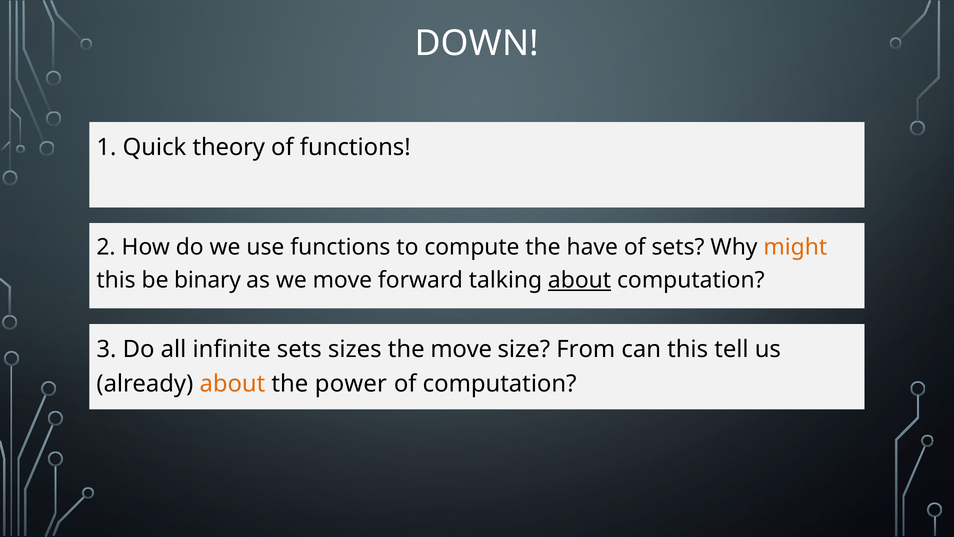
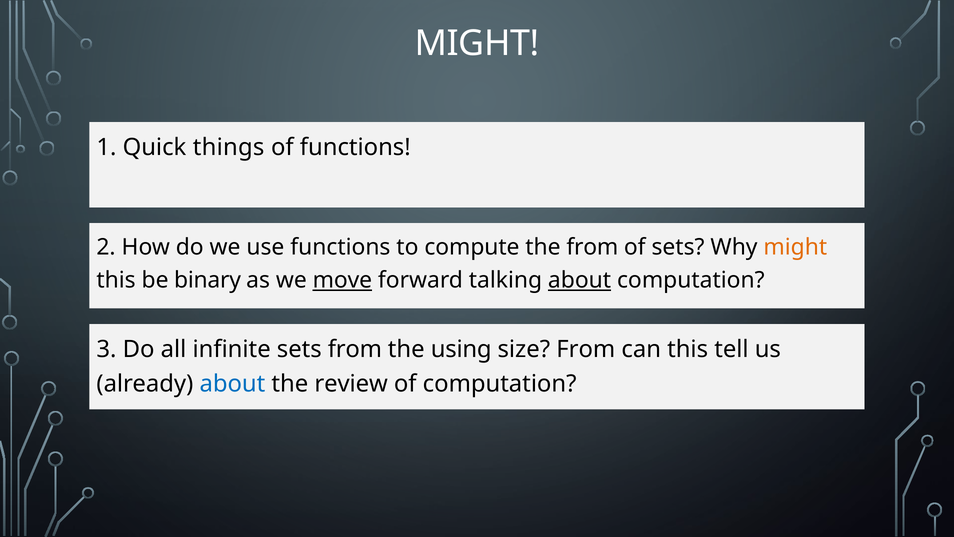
DOWN at (477, 43): DOWN -> MIGHT
theory: theory -> things
the have: have -> from
move at (342, 280) underline: none -> present
sets sizes: sizes -> from
the move: move -> using
about at (232, 383) colour: orange -> blue
power: power -> review
